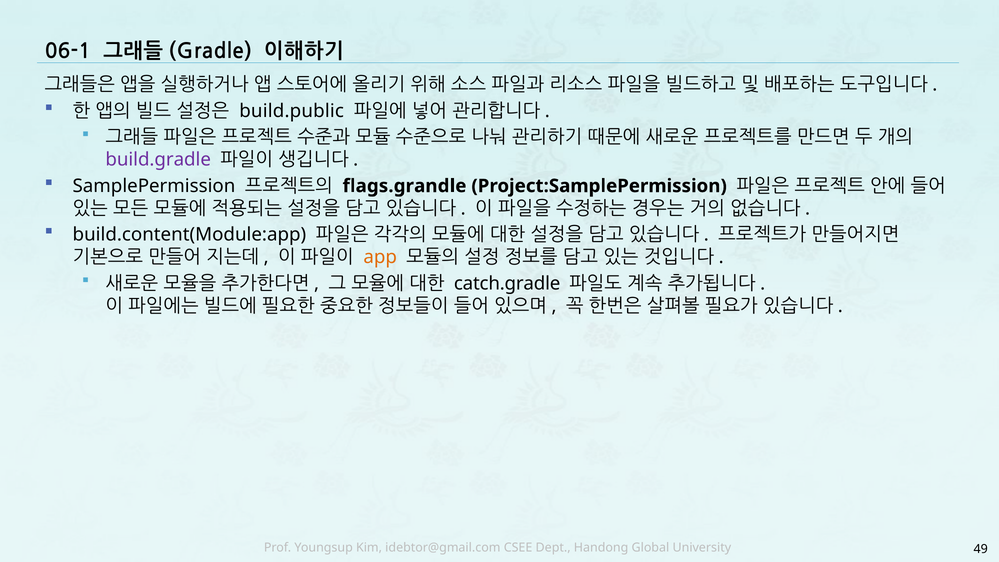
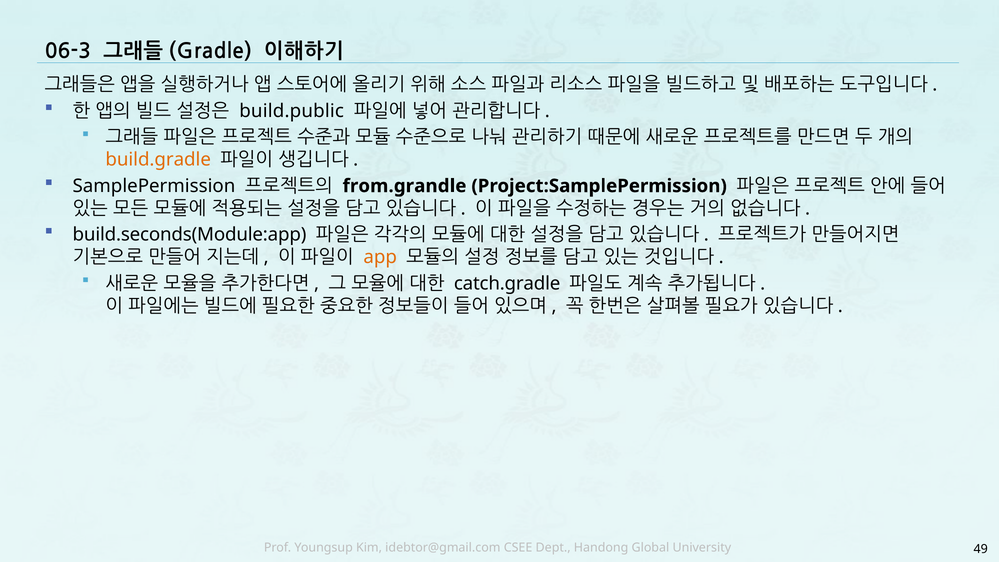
06-1: 06-1 -> 06-3
build.gradle colour: purple -> orange
flags.grandle: flags.grandle -> from.grandle
build.content(Module:app: build.content(Module:app -> build.seconds(Module:app
